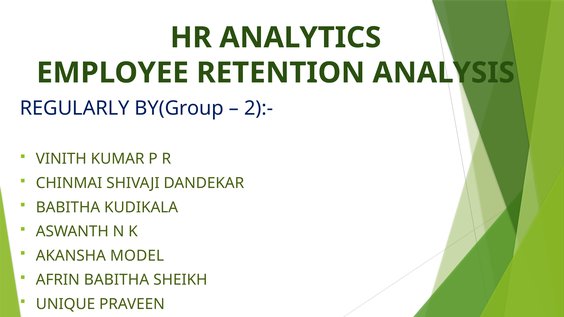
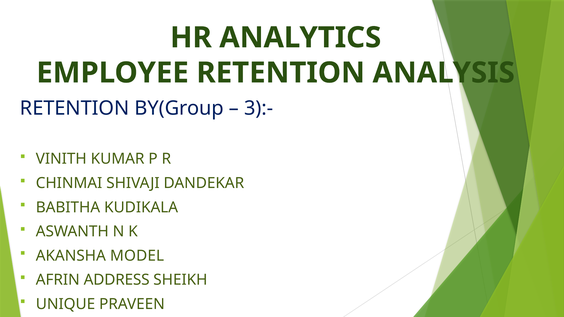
REGULARLY at (75, 108): REGULARLY -> RETENTION
2):-: 2):- -> 3):-
AFRIN BABITHA: BABITHA -> ADDRESS
